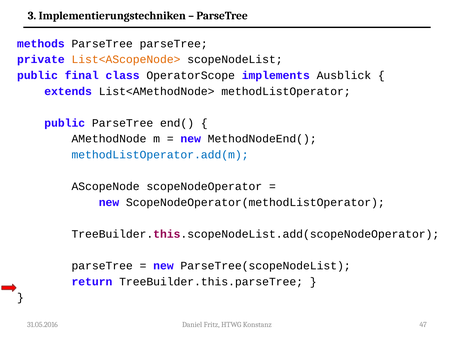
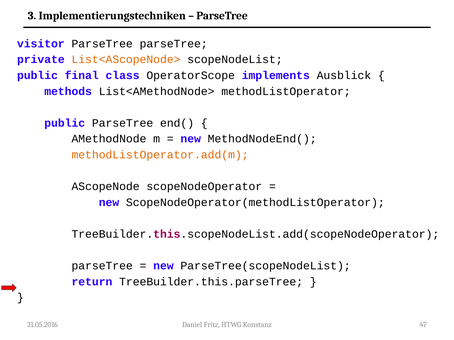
methods: methods -> visitor
extends: extends -> methods
methodListOperator.add(m colour: blue -> orange
